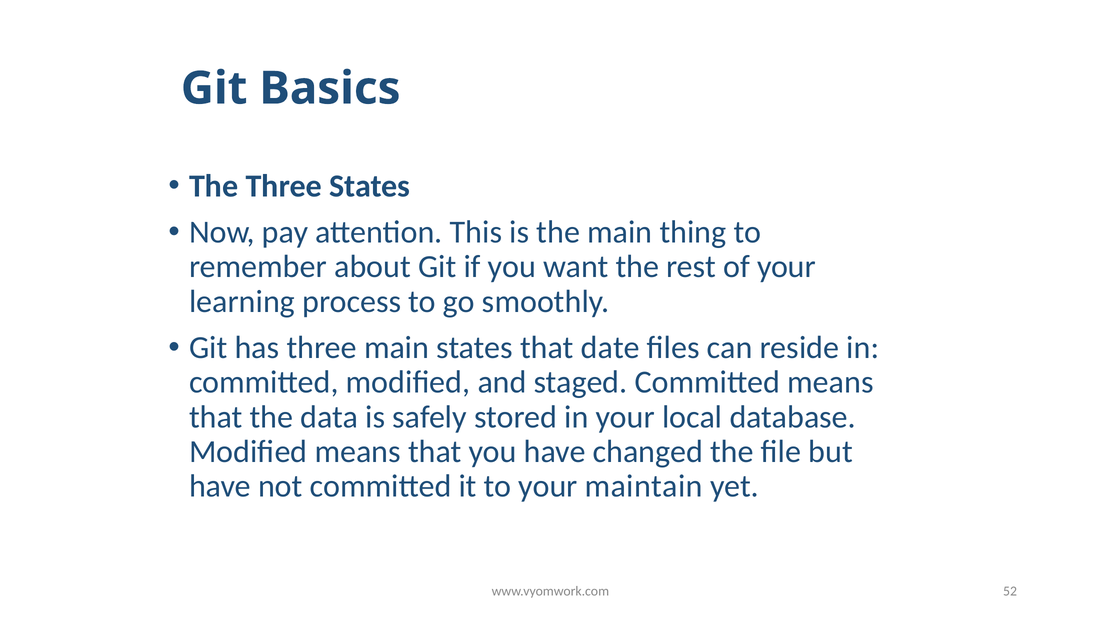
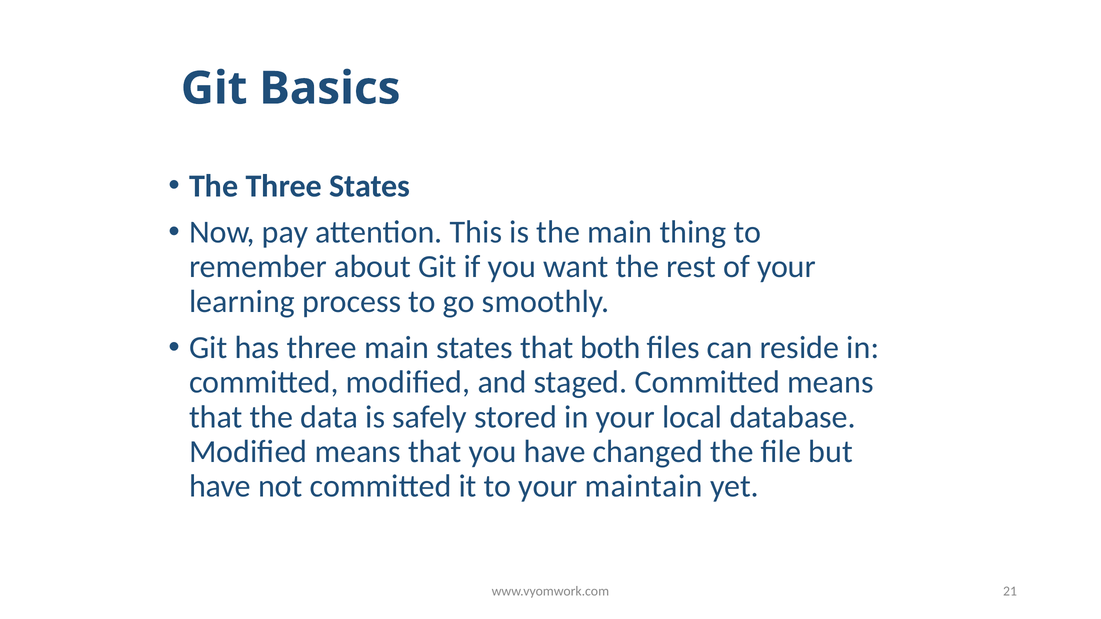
date: date -> both
52: 52 -> 21
